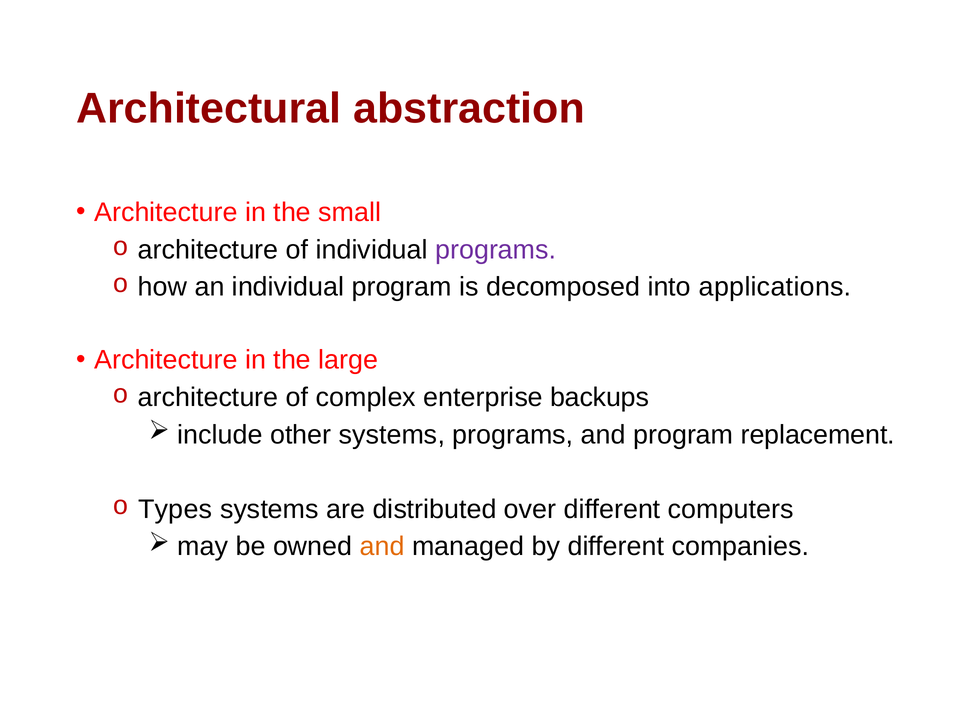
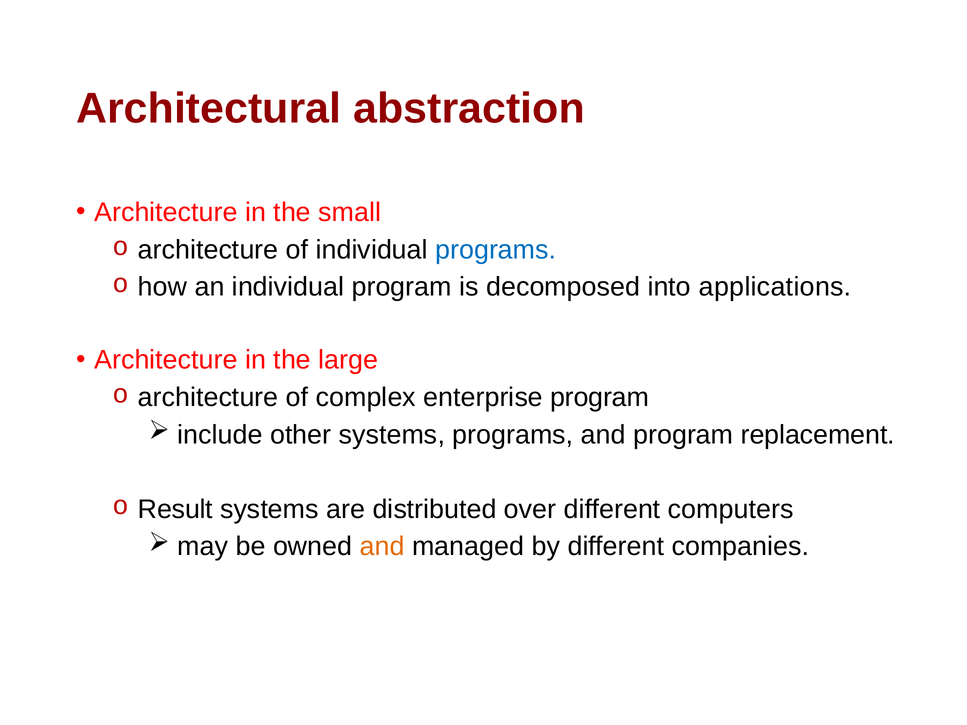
programs at (496, 250) colour: purple -> blue
enterprise backups: backups -> program
Types: Types -> Result
